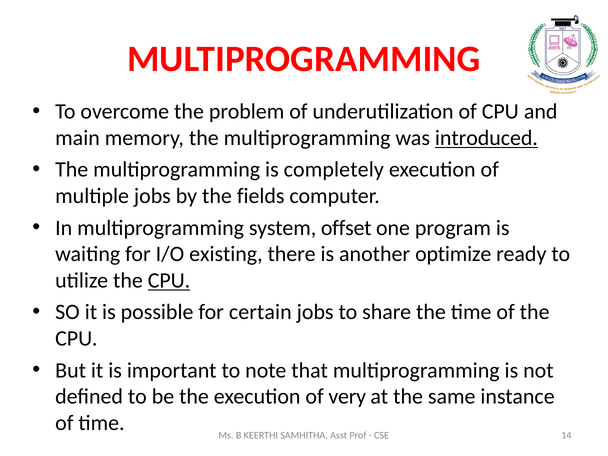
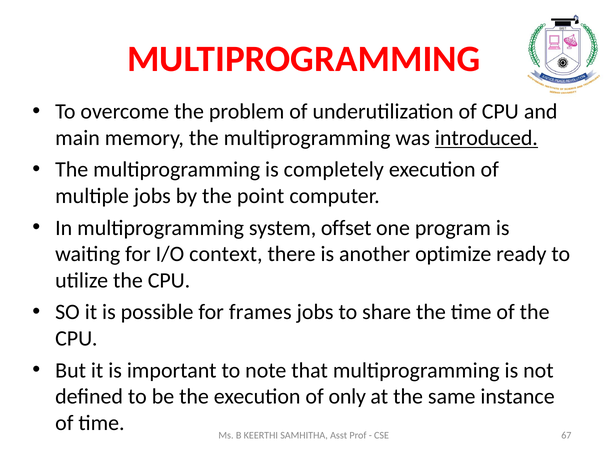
fields: fields -> point
existing: existing -> context
CPU at (169, 280) underline: present -> none
certain: certain -> frames
very: very -> only
14: 14 -> 67
